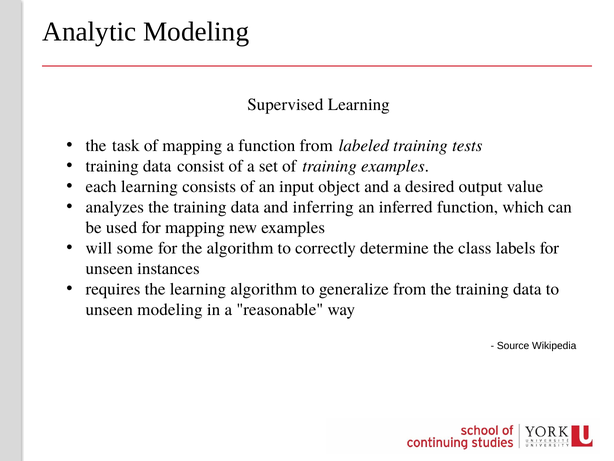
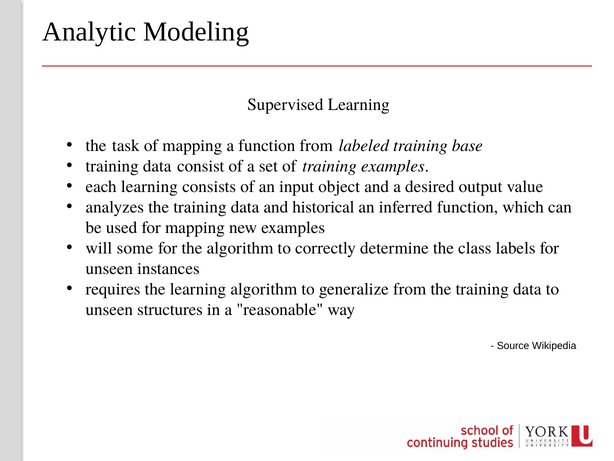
tests: tests -> base
inferring: inferring -> historical
unseen modeling: modeling -> structures
